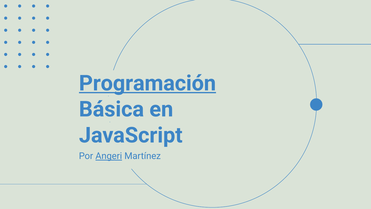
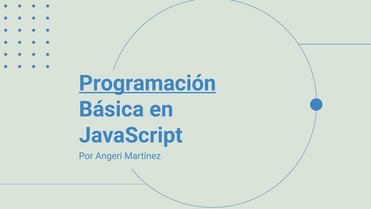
Angeri underline: present -> none
